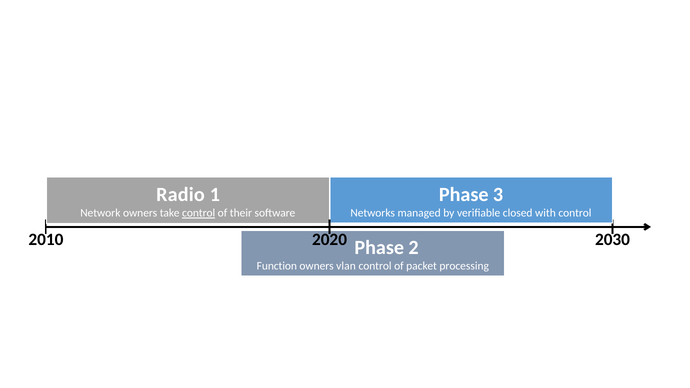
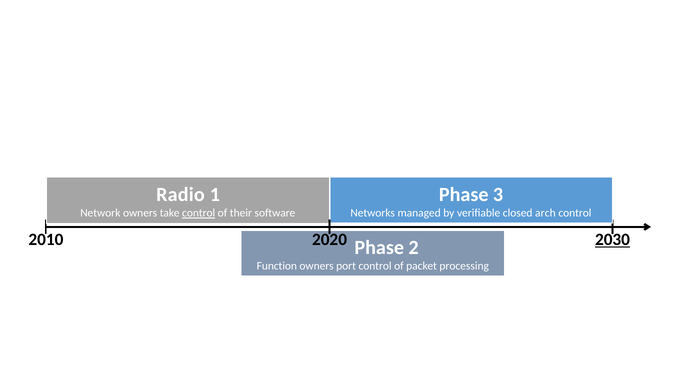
with: with -> arch
2030 underline: none -> present
vlan: vlan -> port
